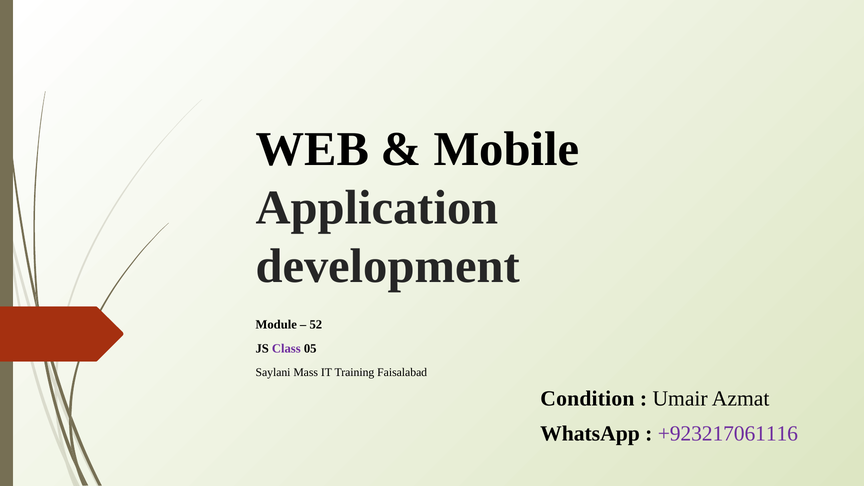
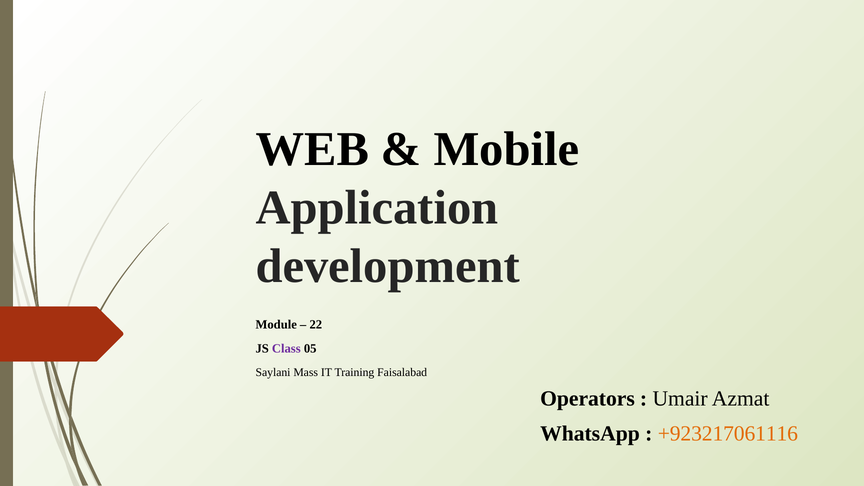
52: 52 -> 22
Condition: Condition -> Operators
+923217061116 colour: purple -> orange
